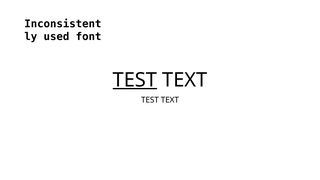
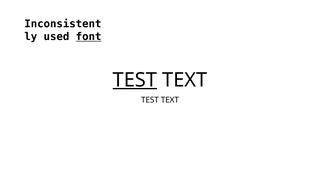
font underline: none -> present
